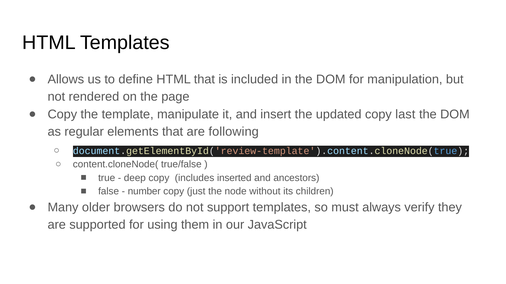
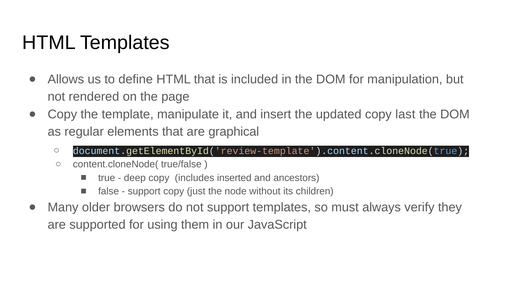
following: following -> graphical
number at (144, 192): number -> support
